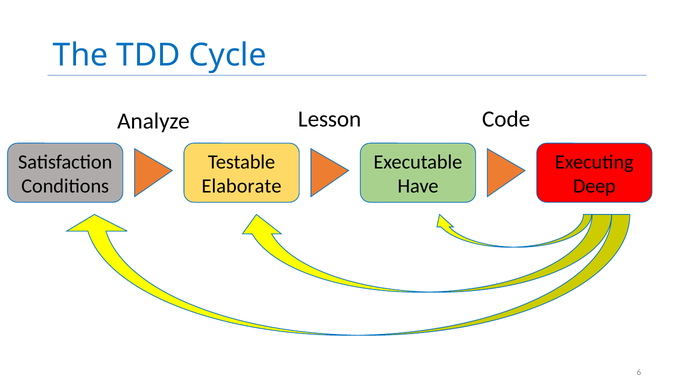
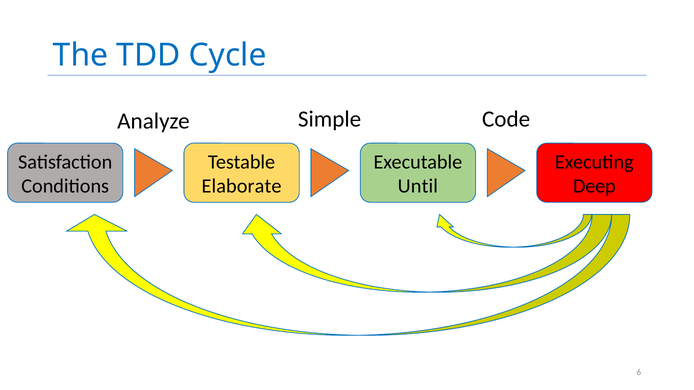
Lesson: Lesson -> Simple
Have: Have -> Until
